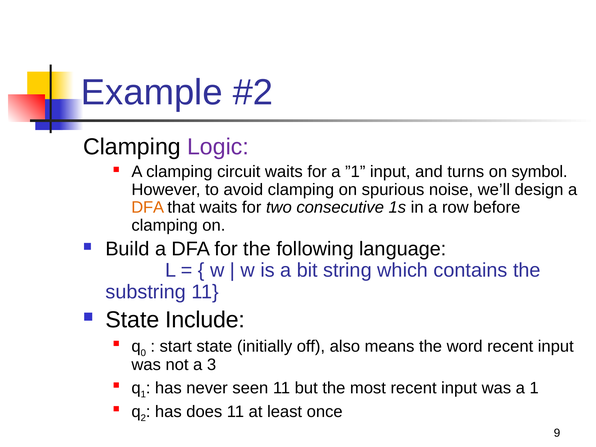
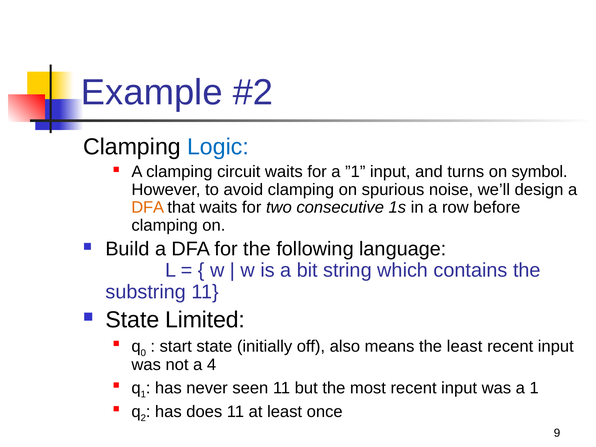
Logic colour: purple -> blue
Include: Include -> Limited
the word: word -> least
3: 3 -> 4
